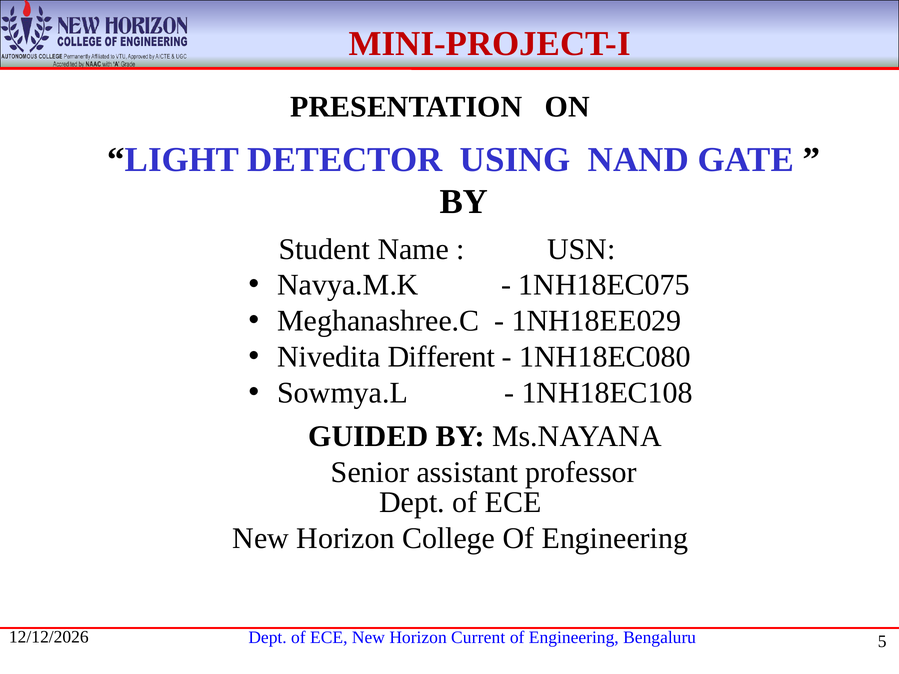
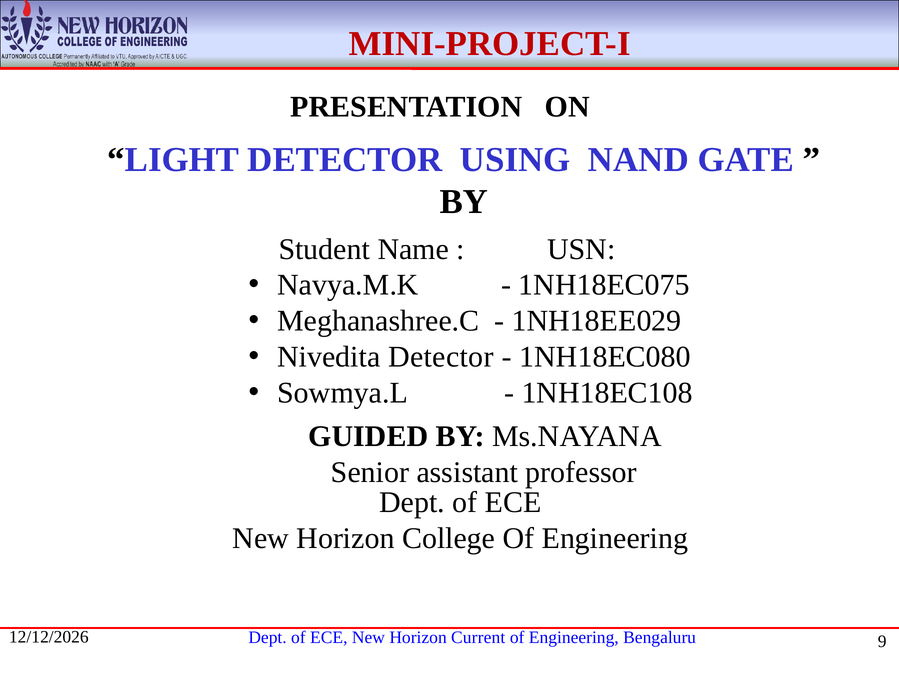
Nivedita Different: Different -> Detector
5: 5 -> 9
